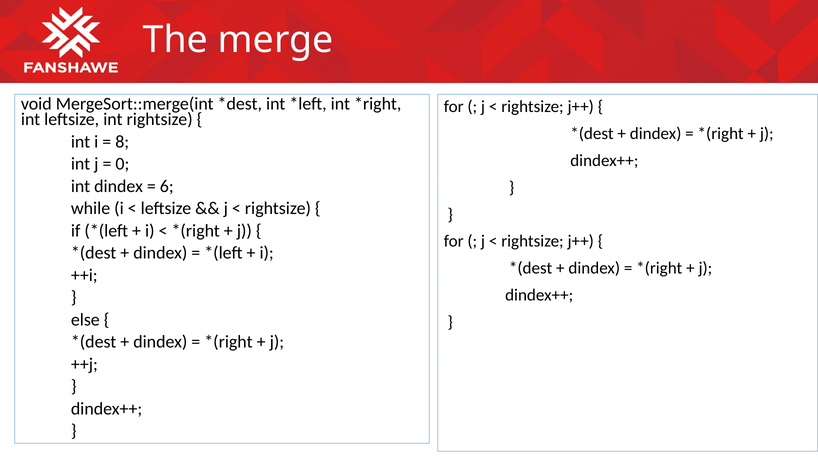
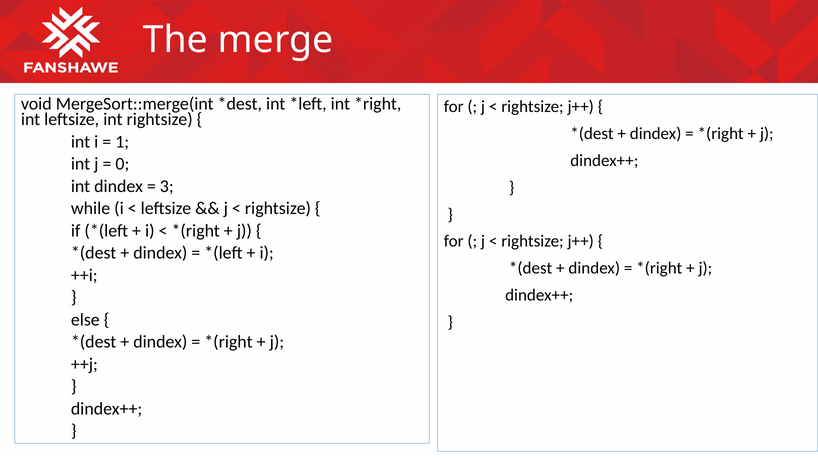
8: 8 -> 1
6: 6 -> 3
